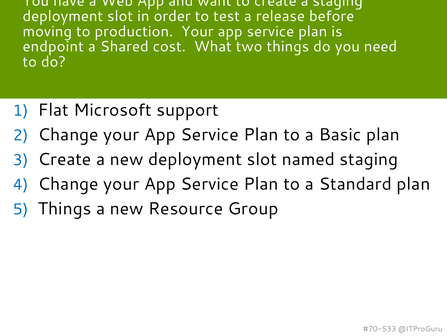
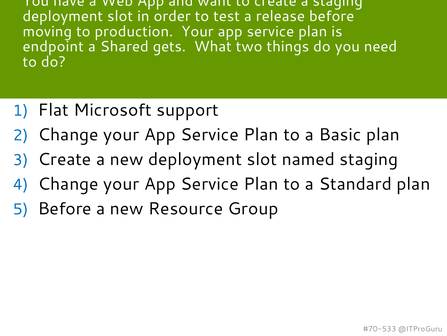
cost: cost -> gets
Things at (65, 208): Things -> Before
